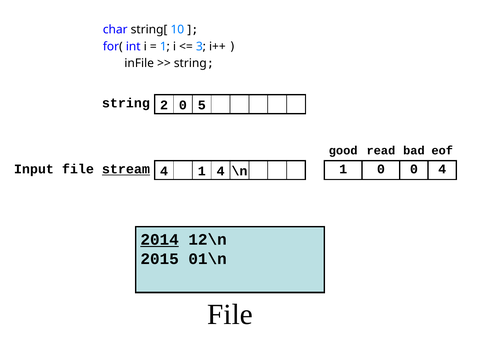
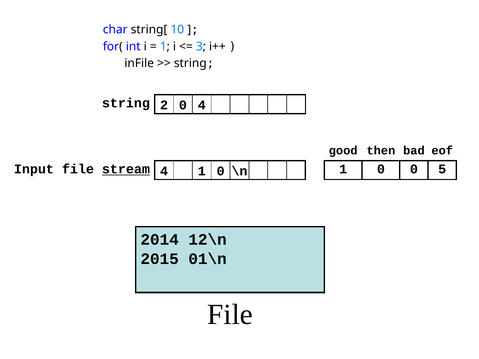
0 5: 5 -> 4
read: read -> then
0 4: 4 -> 5
4 1 4: 4 -> 0
2014 underline: present -> none
